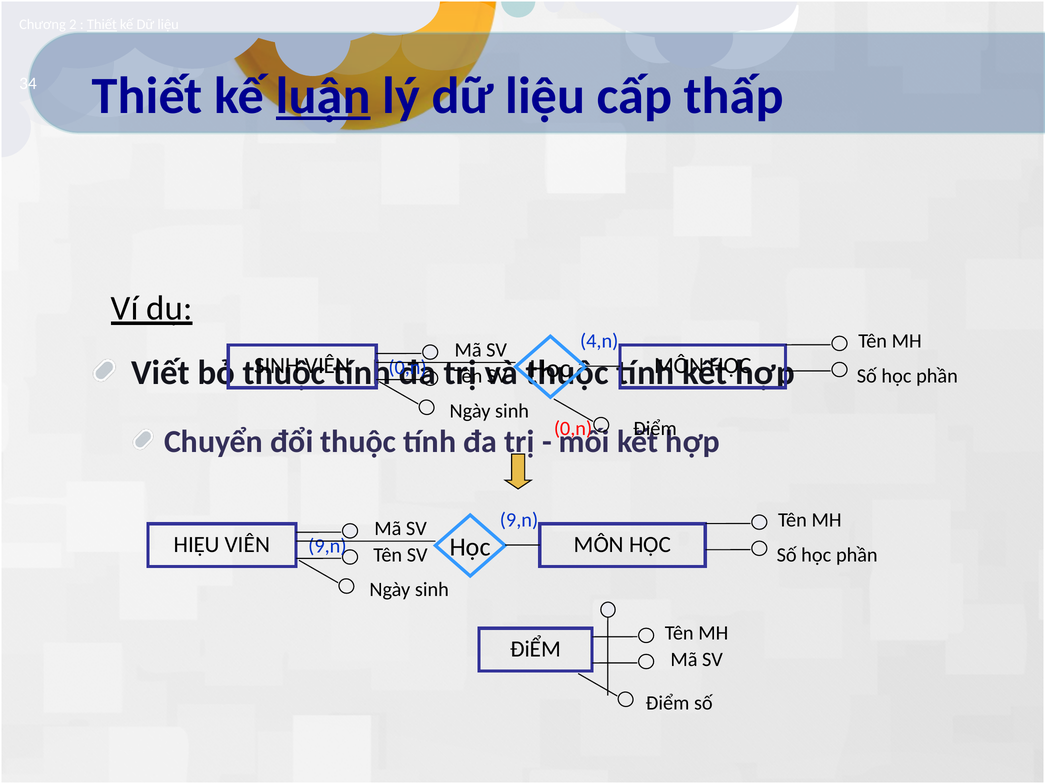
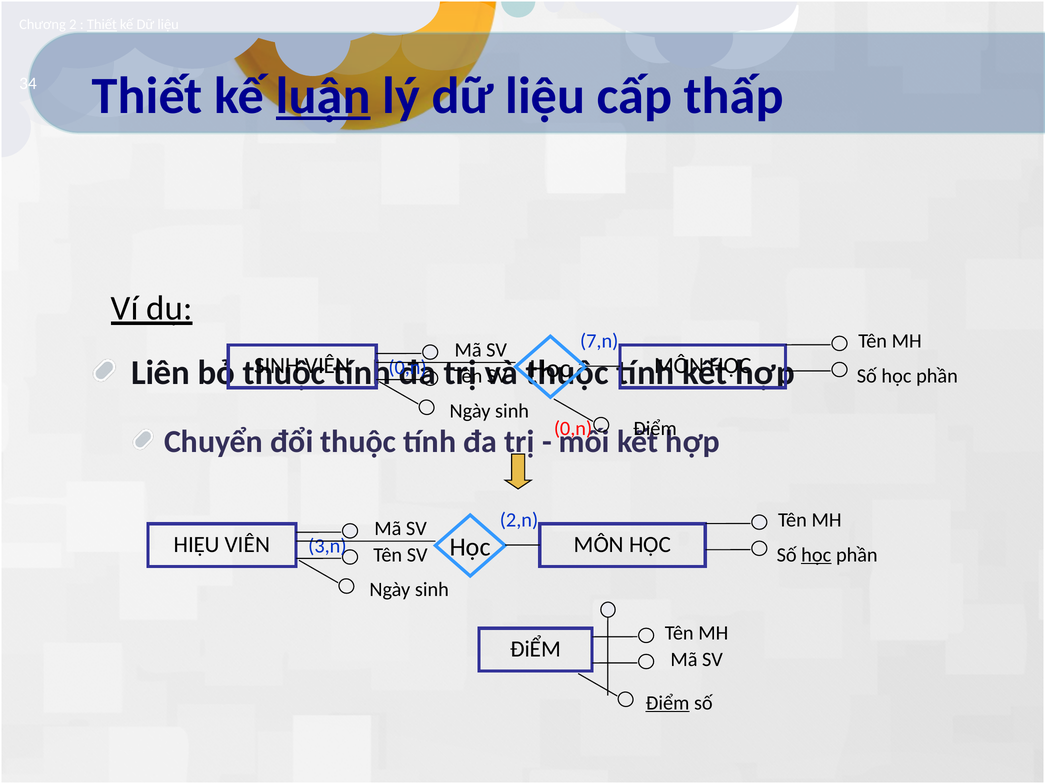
4,n: 4,n -> 7,n
Viết: Viết -> Liên
9,n at (519, 520): 9,n -> 2,n
9,n at (327, 546): 9,n -> 3,n
học at (816, 555) underline: none -> present
Điểm at (668, 703) underline: none -> present
